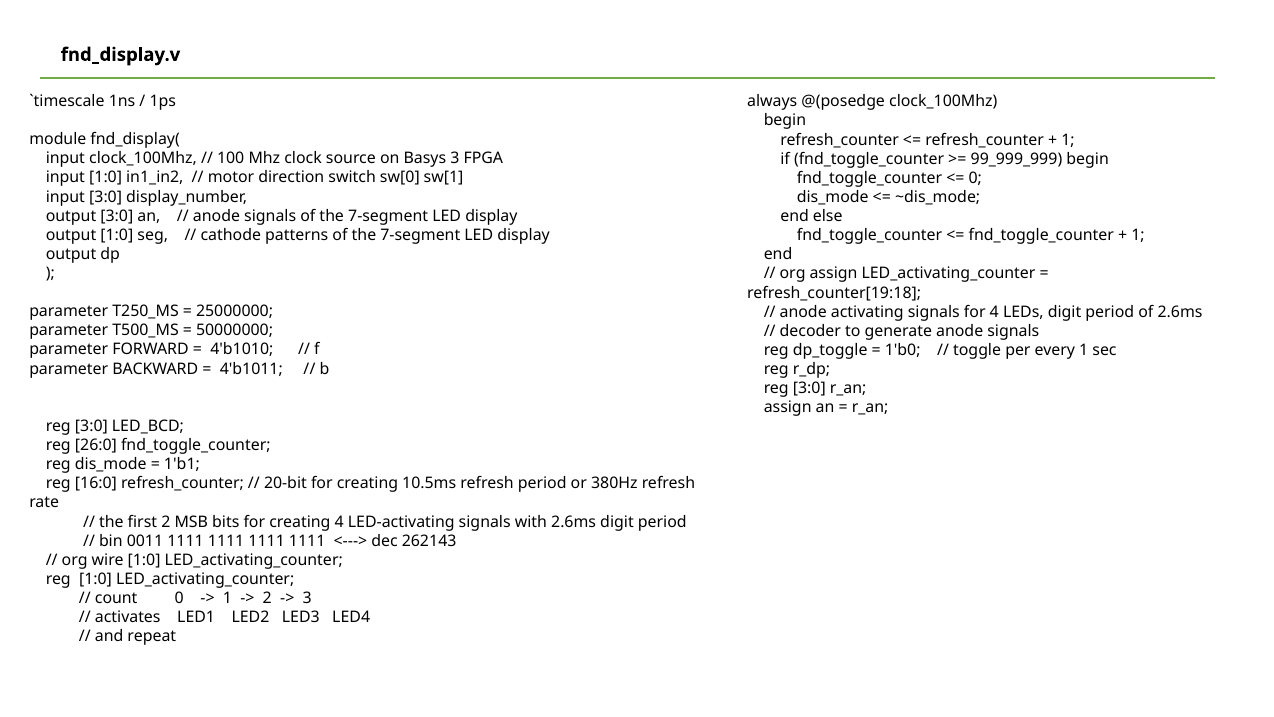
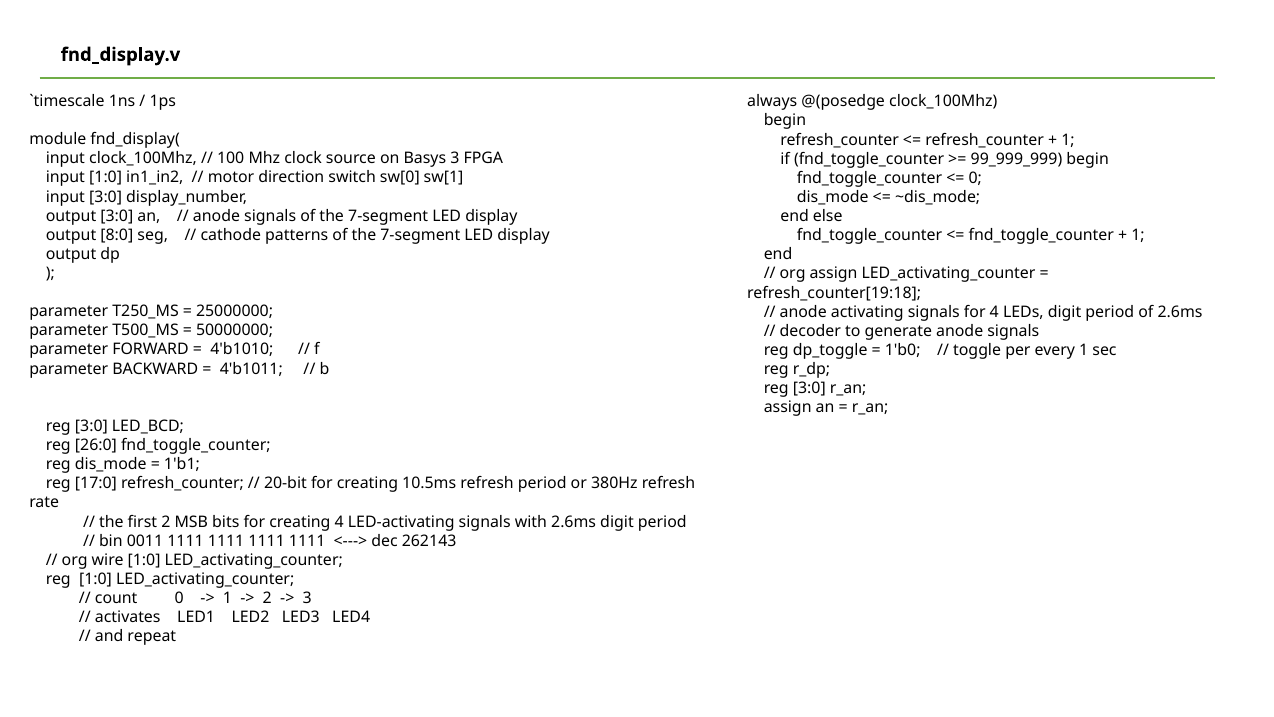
output 1:0: 1:0 -> 8:0
16:0: 16:0 -> 17:0
